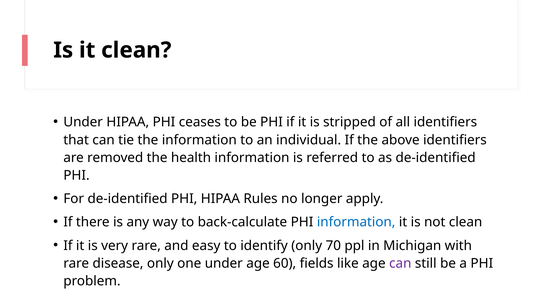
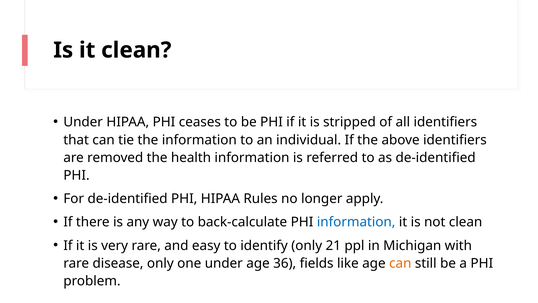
70: 70 -> 21
60: 60 -> 36
can at (400, 263) colour: purple -> orange
